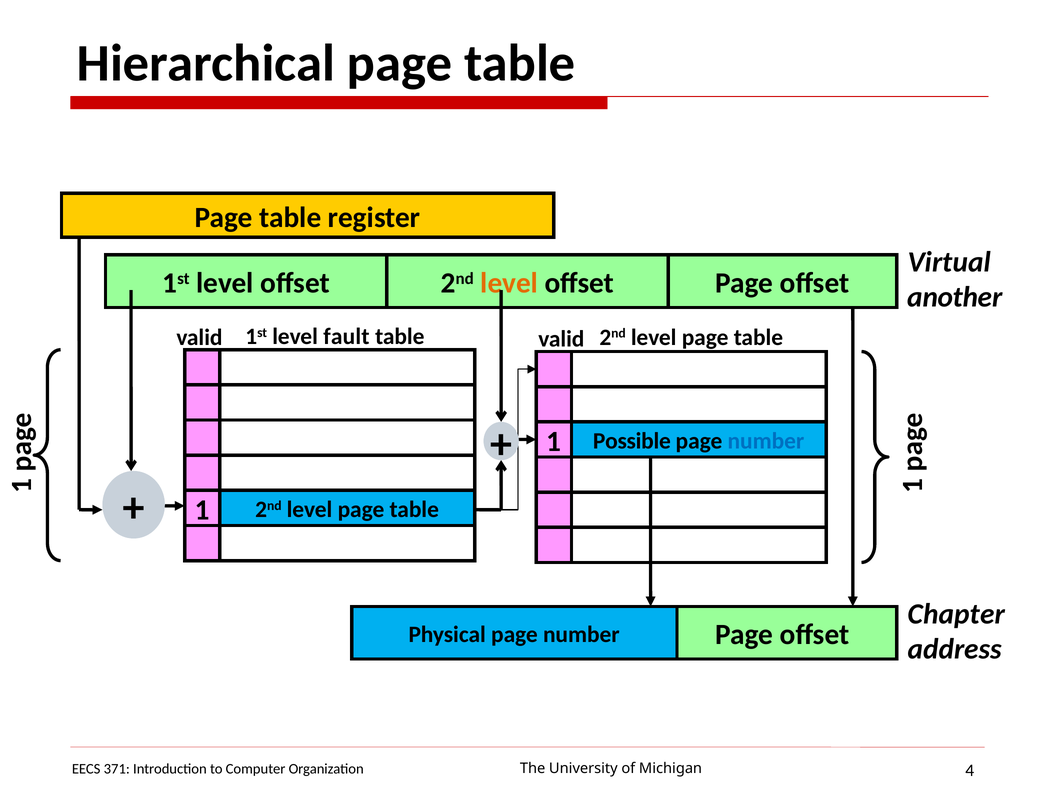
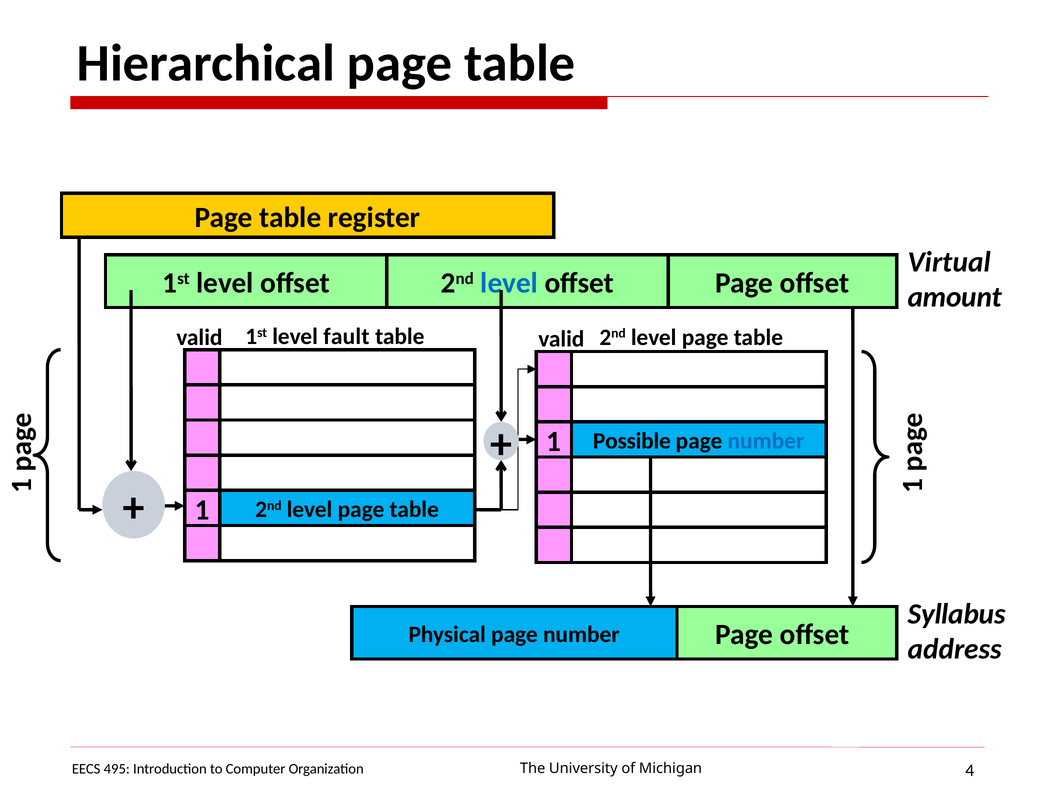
level at (509, 283) colour: orange -> blue
another: another -> amount
Chapter: Chapter -> Syllabus
371: 371 -> 495
